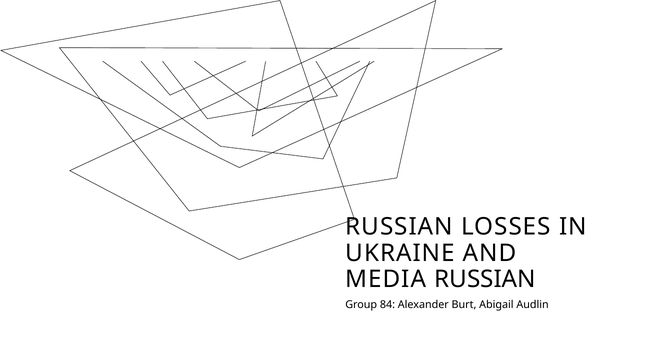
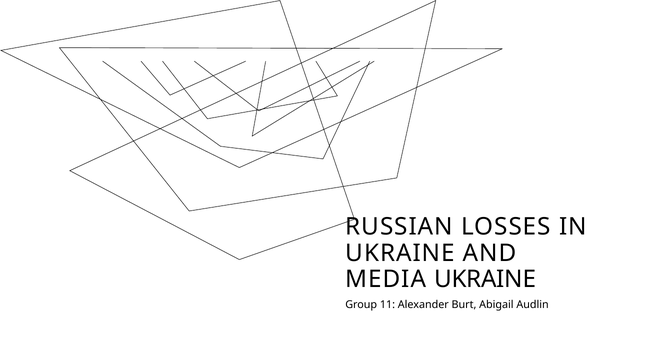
MEDIA RUSSIAN: RUSSIAN -> UKRAINE
84: 84 -> 11
